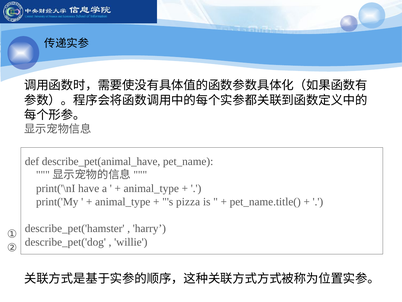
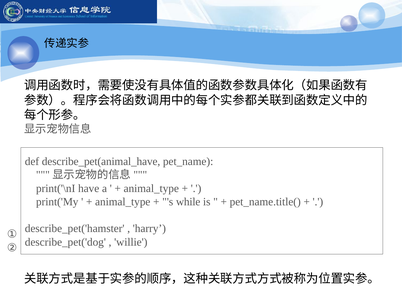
pizza: pizza -> while
